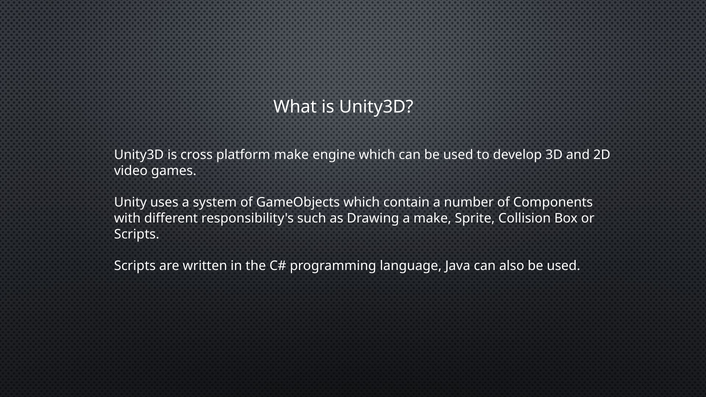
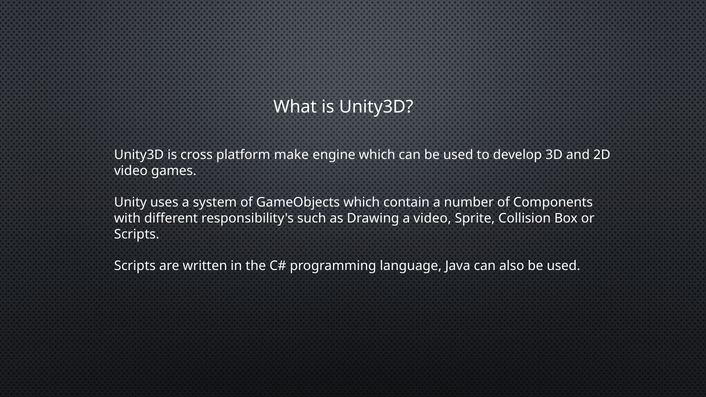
a make: make -> video
